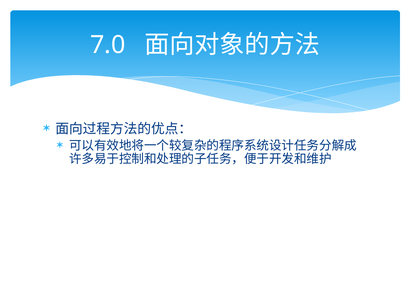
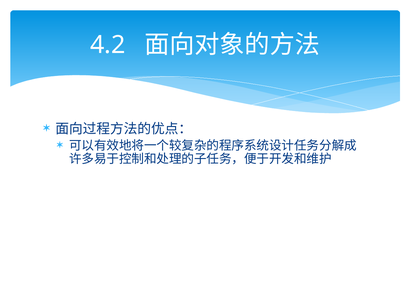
7.0: 7.0 -> 4.2
